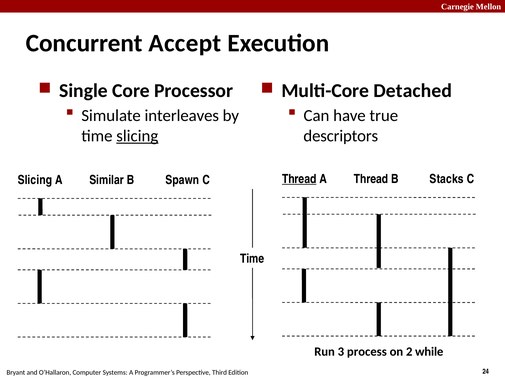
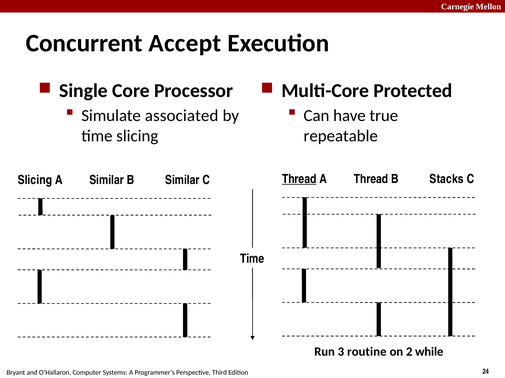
Detached: Detached -> Protected
interleaves: interleaves -> associated
slicing at (137, 136) underline: present -> none
descriptors: descriptors -> repeatable
B Spawn: Spawn -> Similar
process: process -> routine
